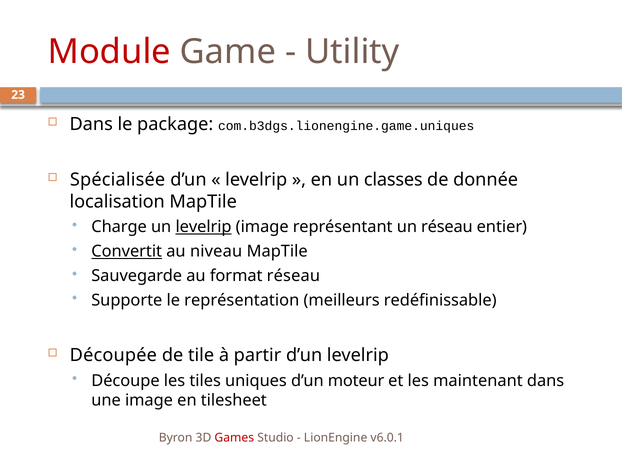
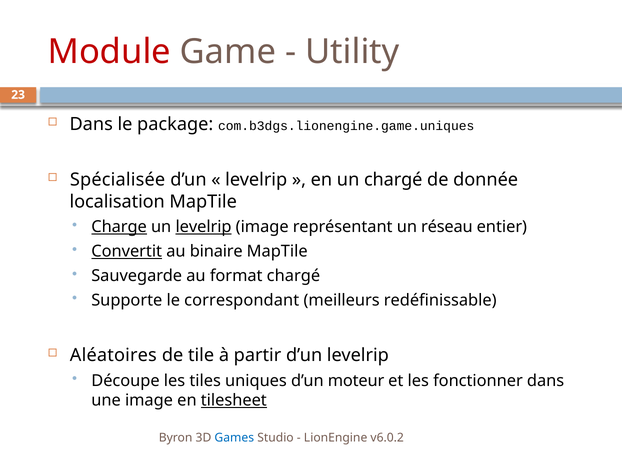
un classes: classes -> chargé
Charge underline: none -> present
niveau: niveau -> binaire
format réseau: réseau -> chargé
représentation: représentation -> correspondant
Découpée: Découpée -> Aléatoires
maintenant: maintenant -> fonctionner
tilesheet underline: none -> present
Games colour: red -> blue
v6.0.1: v6.0.1 -> v6.0.2
